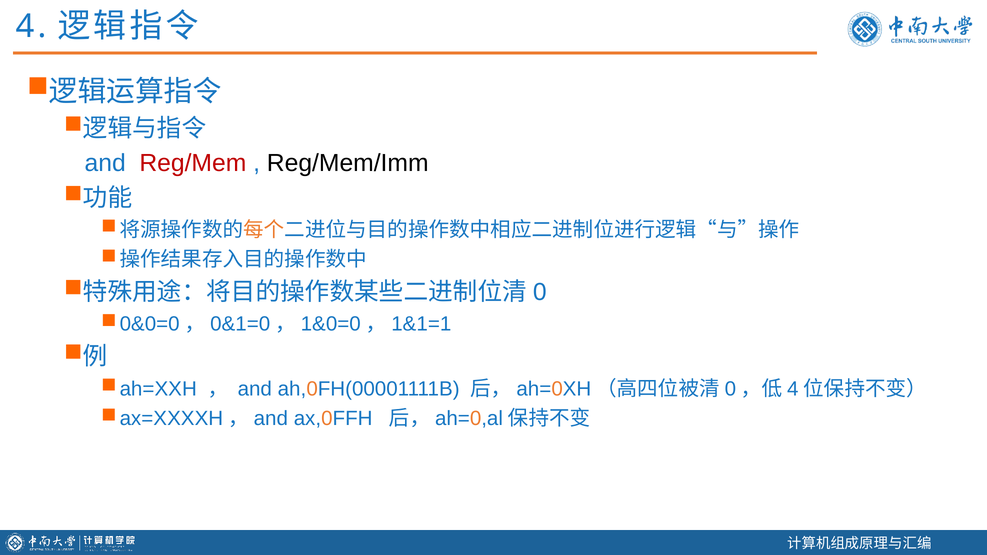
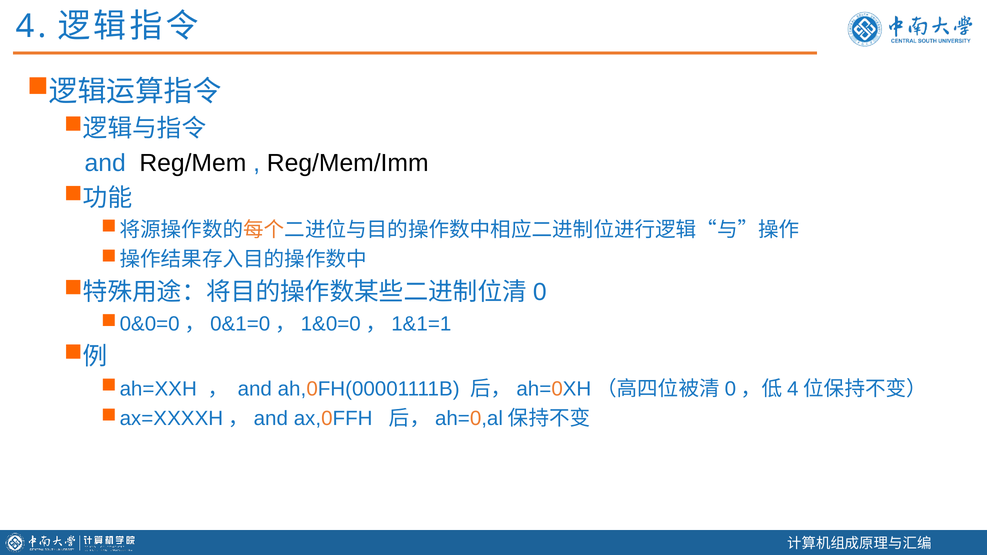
Reg/Mem colour: red -> black
